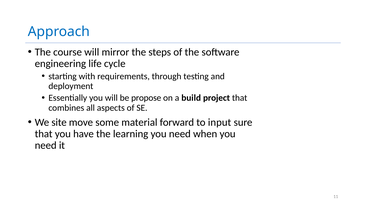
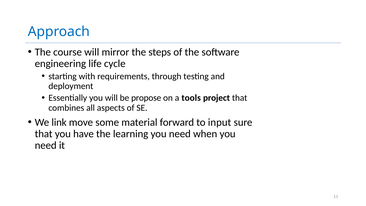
build: build -> tools
site: site -> link
